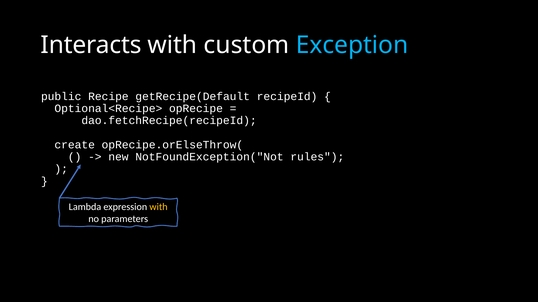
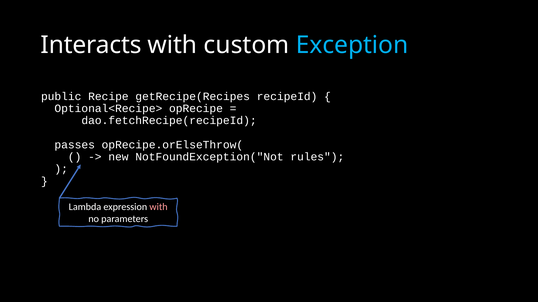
getRecipe(Default: getRecipe(Default -> getRecipe(Recipes
create: create -> passes
with at (159, 207) colour: yellow -> pink
